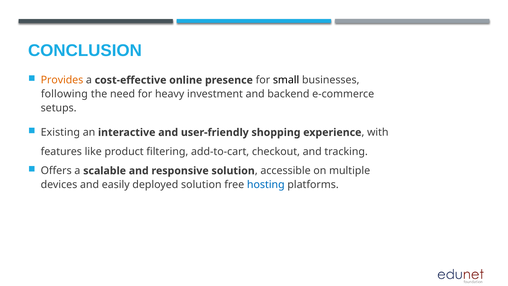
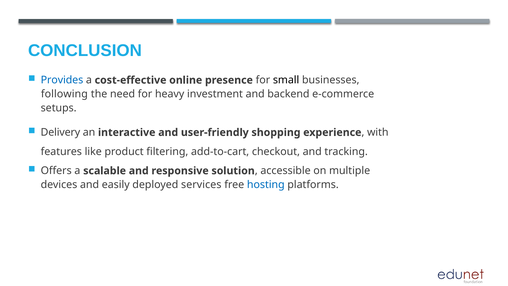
Provides colour: orange -> blue
Existing: Existing -> Delivery
deployed solution: solution -> services
